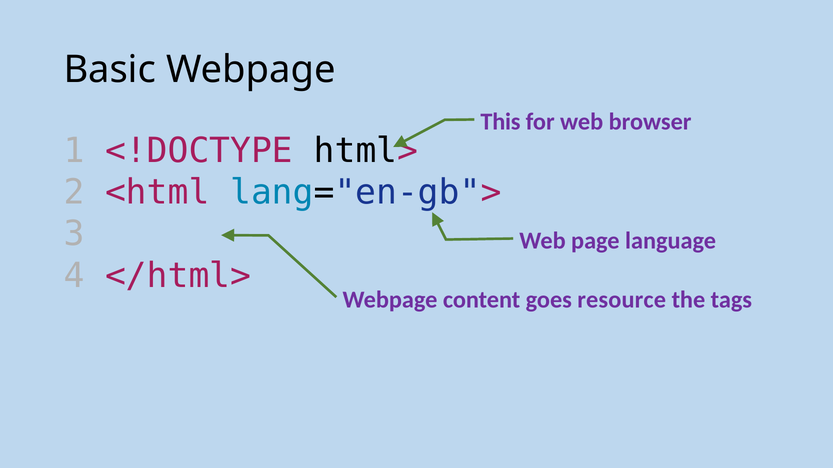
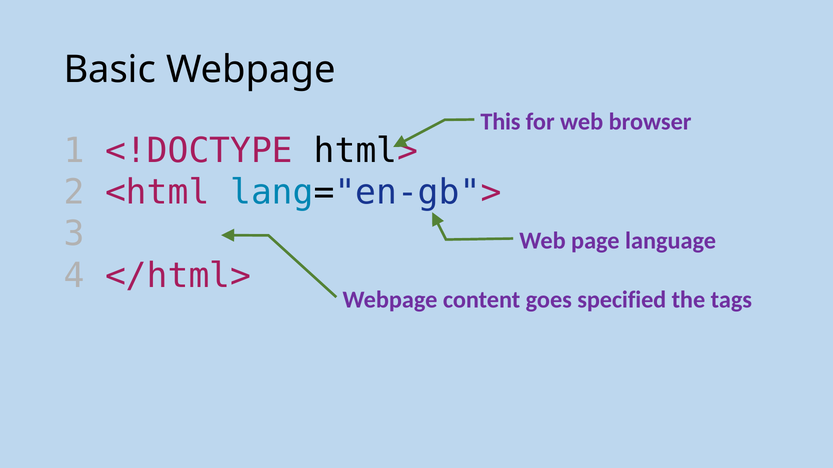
resource: resource -> specified
